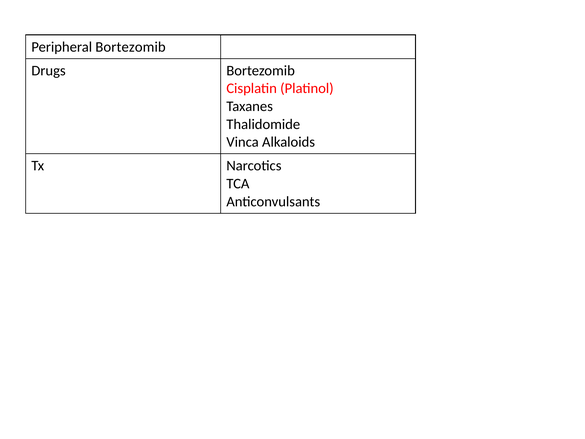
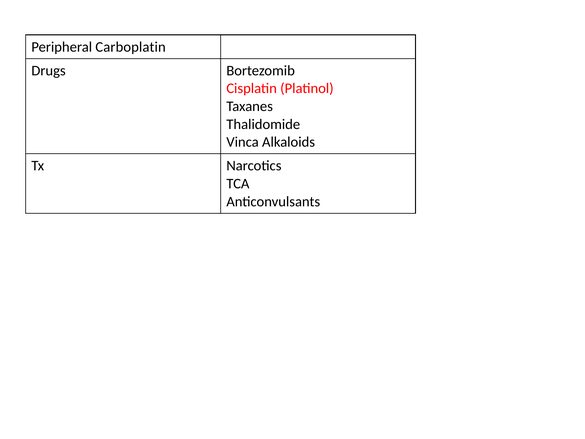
Peripheral Bortezomib: Bortezomib -> Carboplatin
